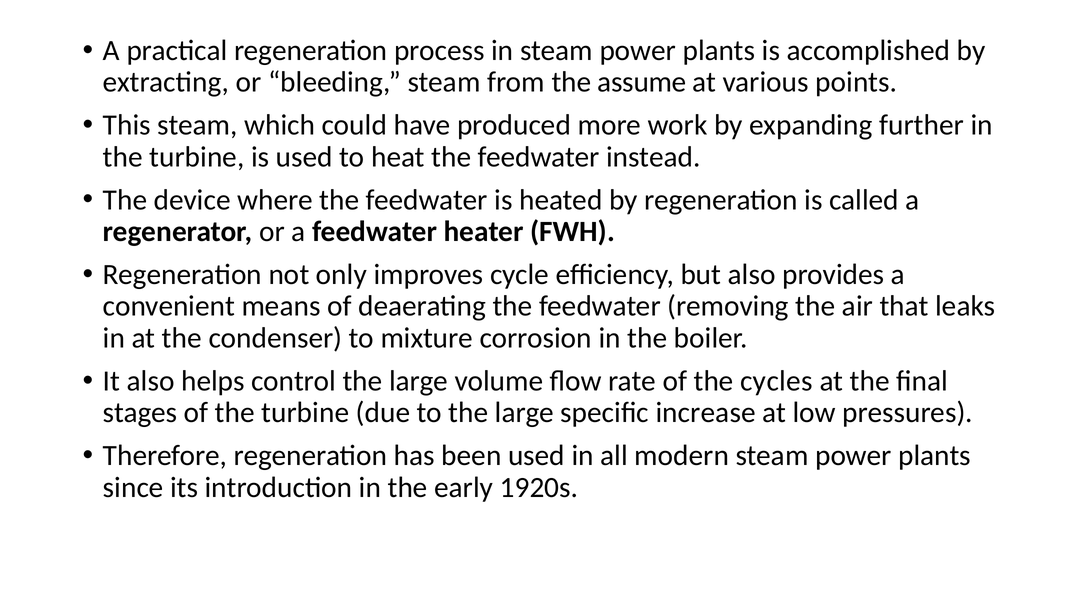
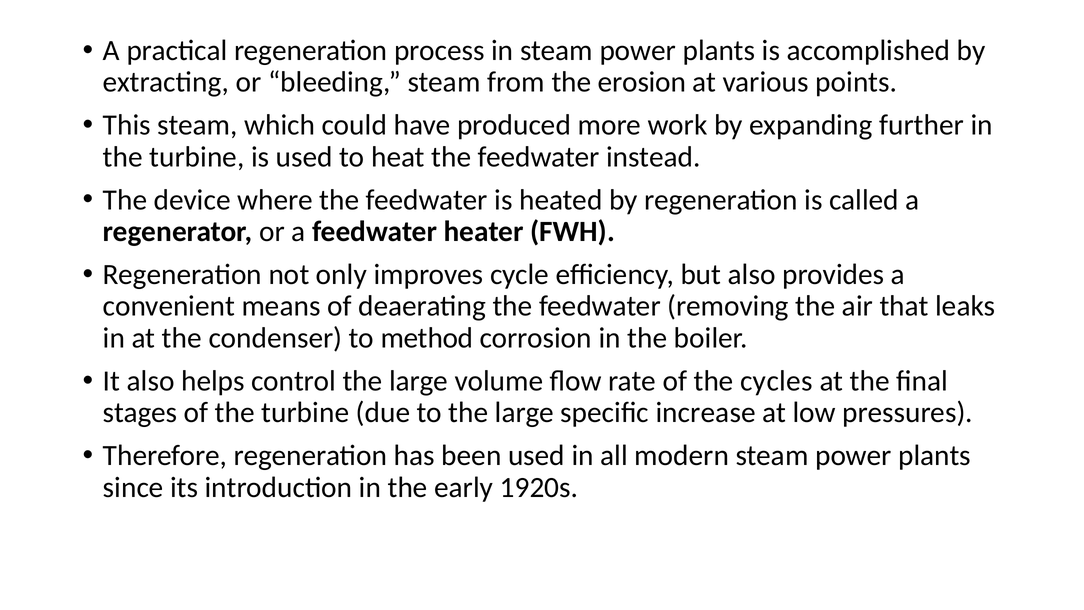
assume: assume -> erosion
mixture: mixture -> method
